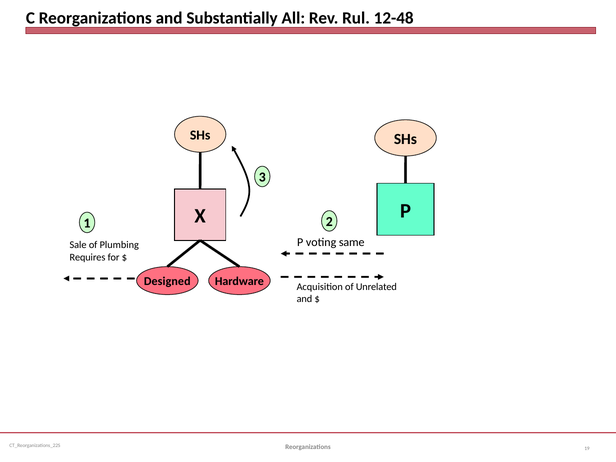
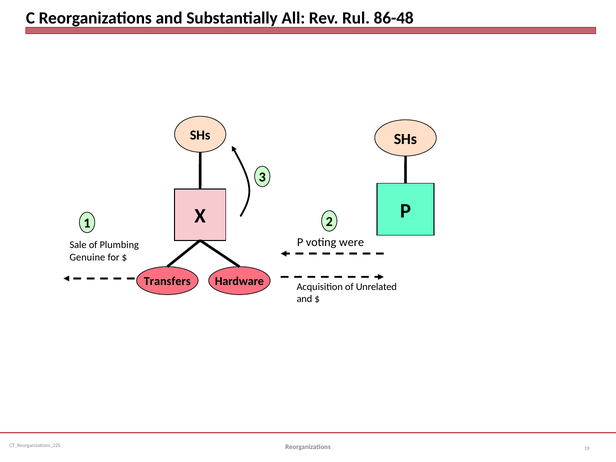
12-48: 12-48 -> 86-48
same: same -> were
Requires: Requires -> Genuine
Designed: Designed -> Transfers
